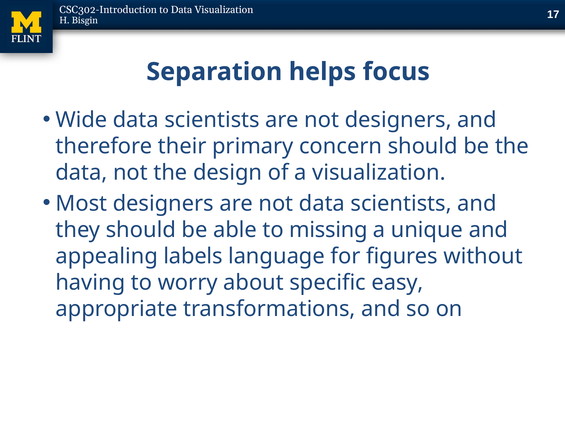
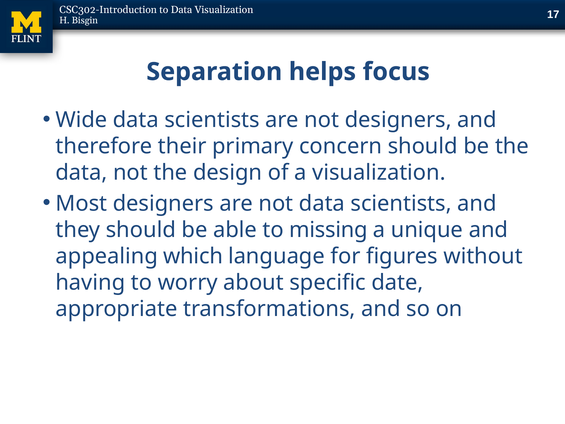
labels: labels -> which
easy: easy -> date
